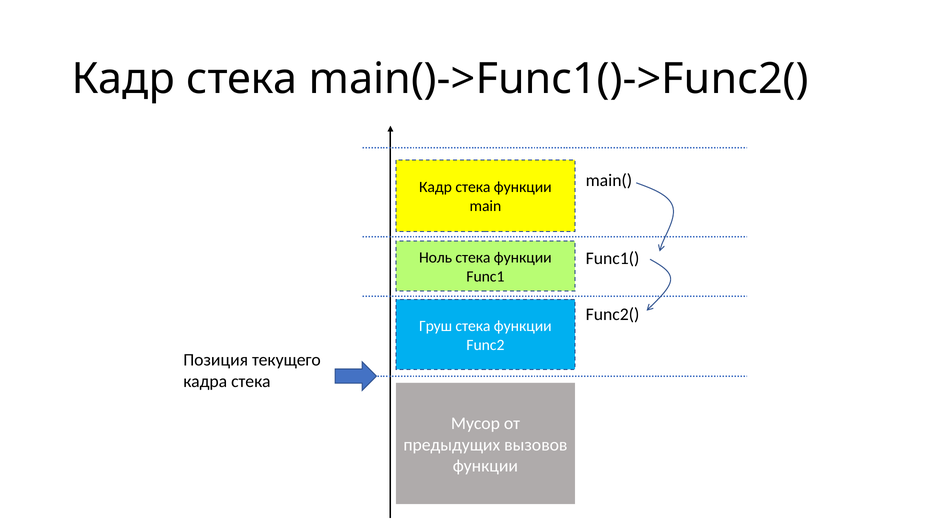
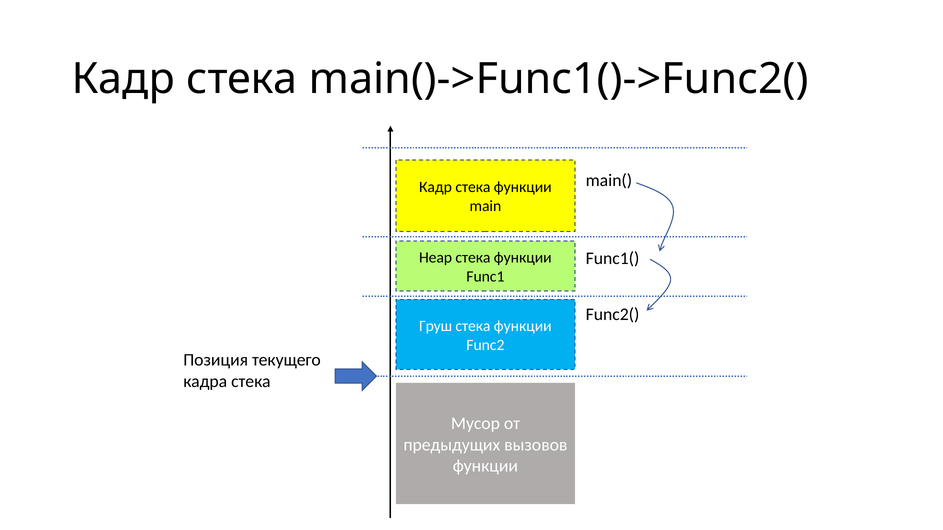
Ноль: Ноль -> Heap
